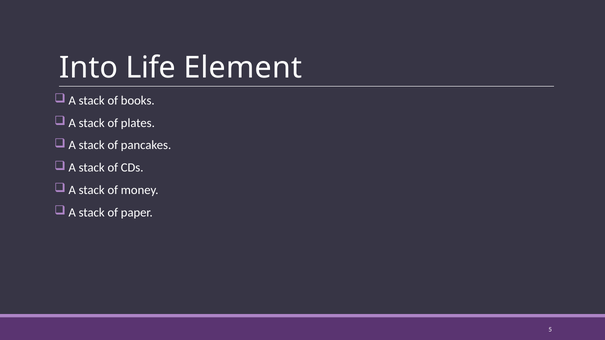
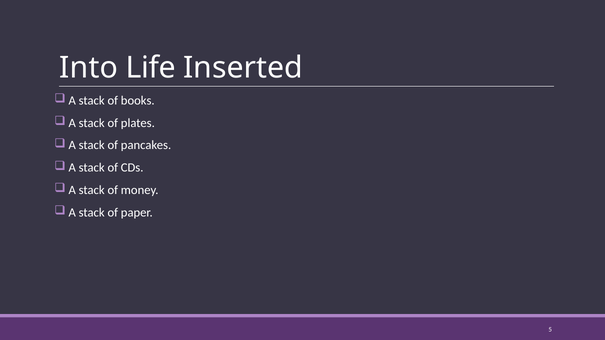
Element: Element -> Inserted
